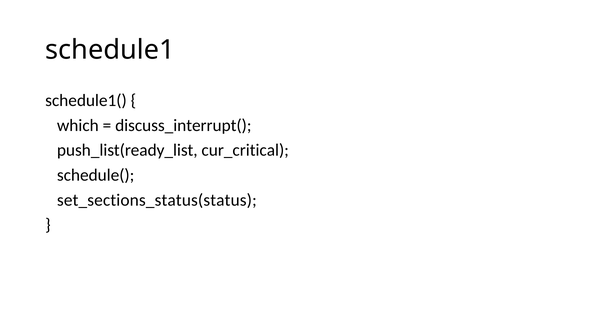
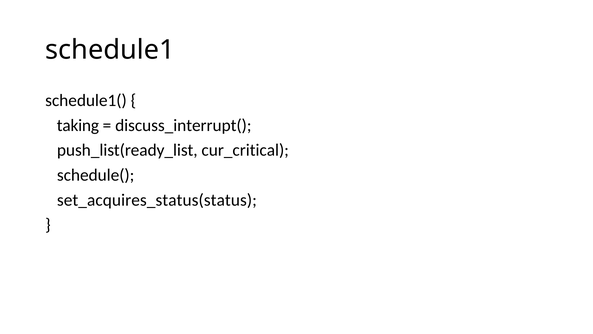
which: which -> taking
set_sections_status(status: set_sections_status(status -> set_acquires_status(status
